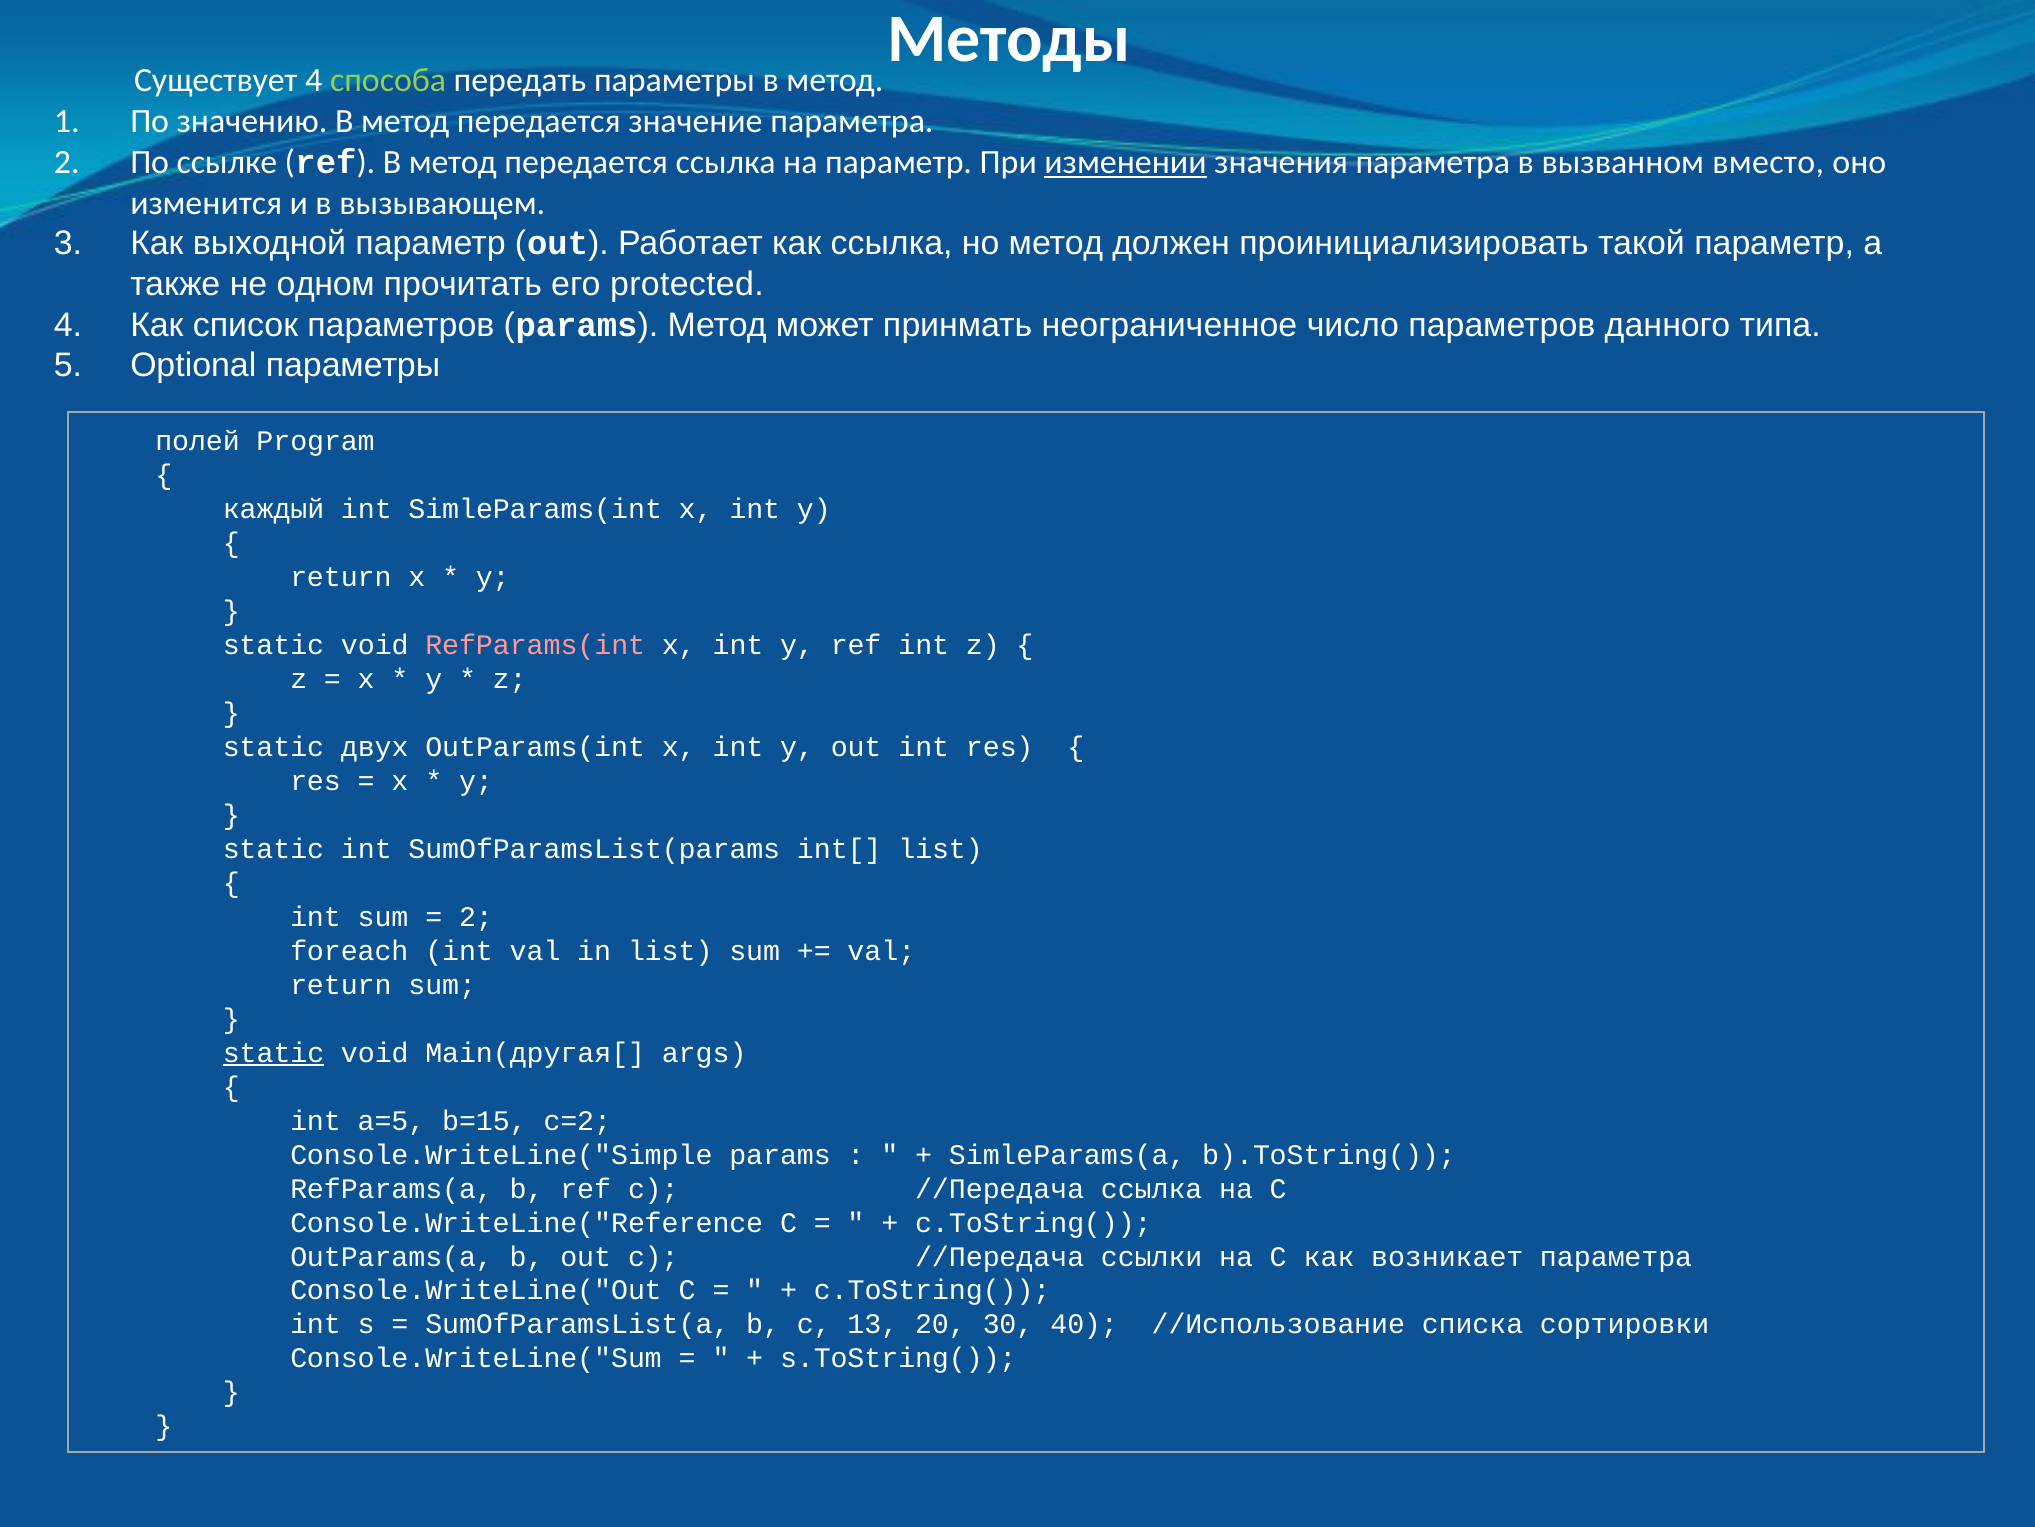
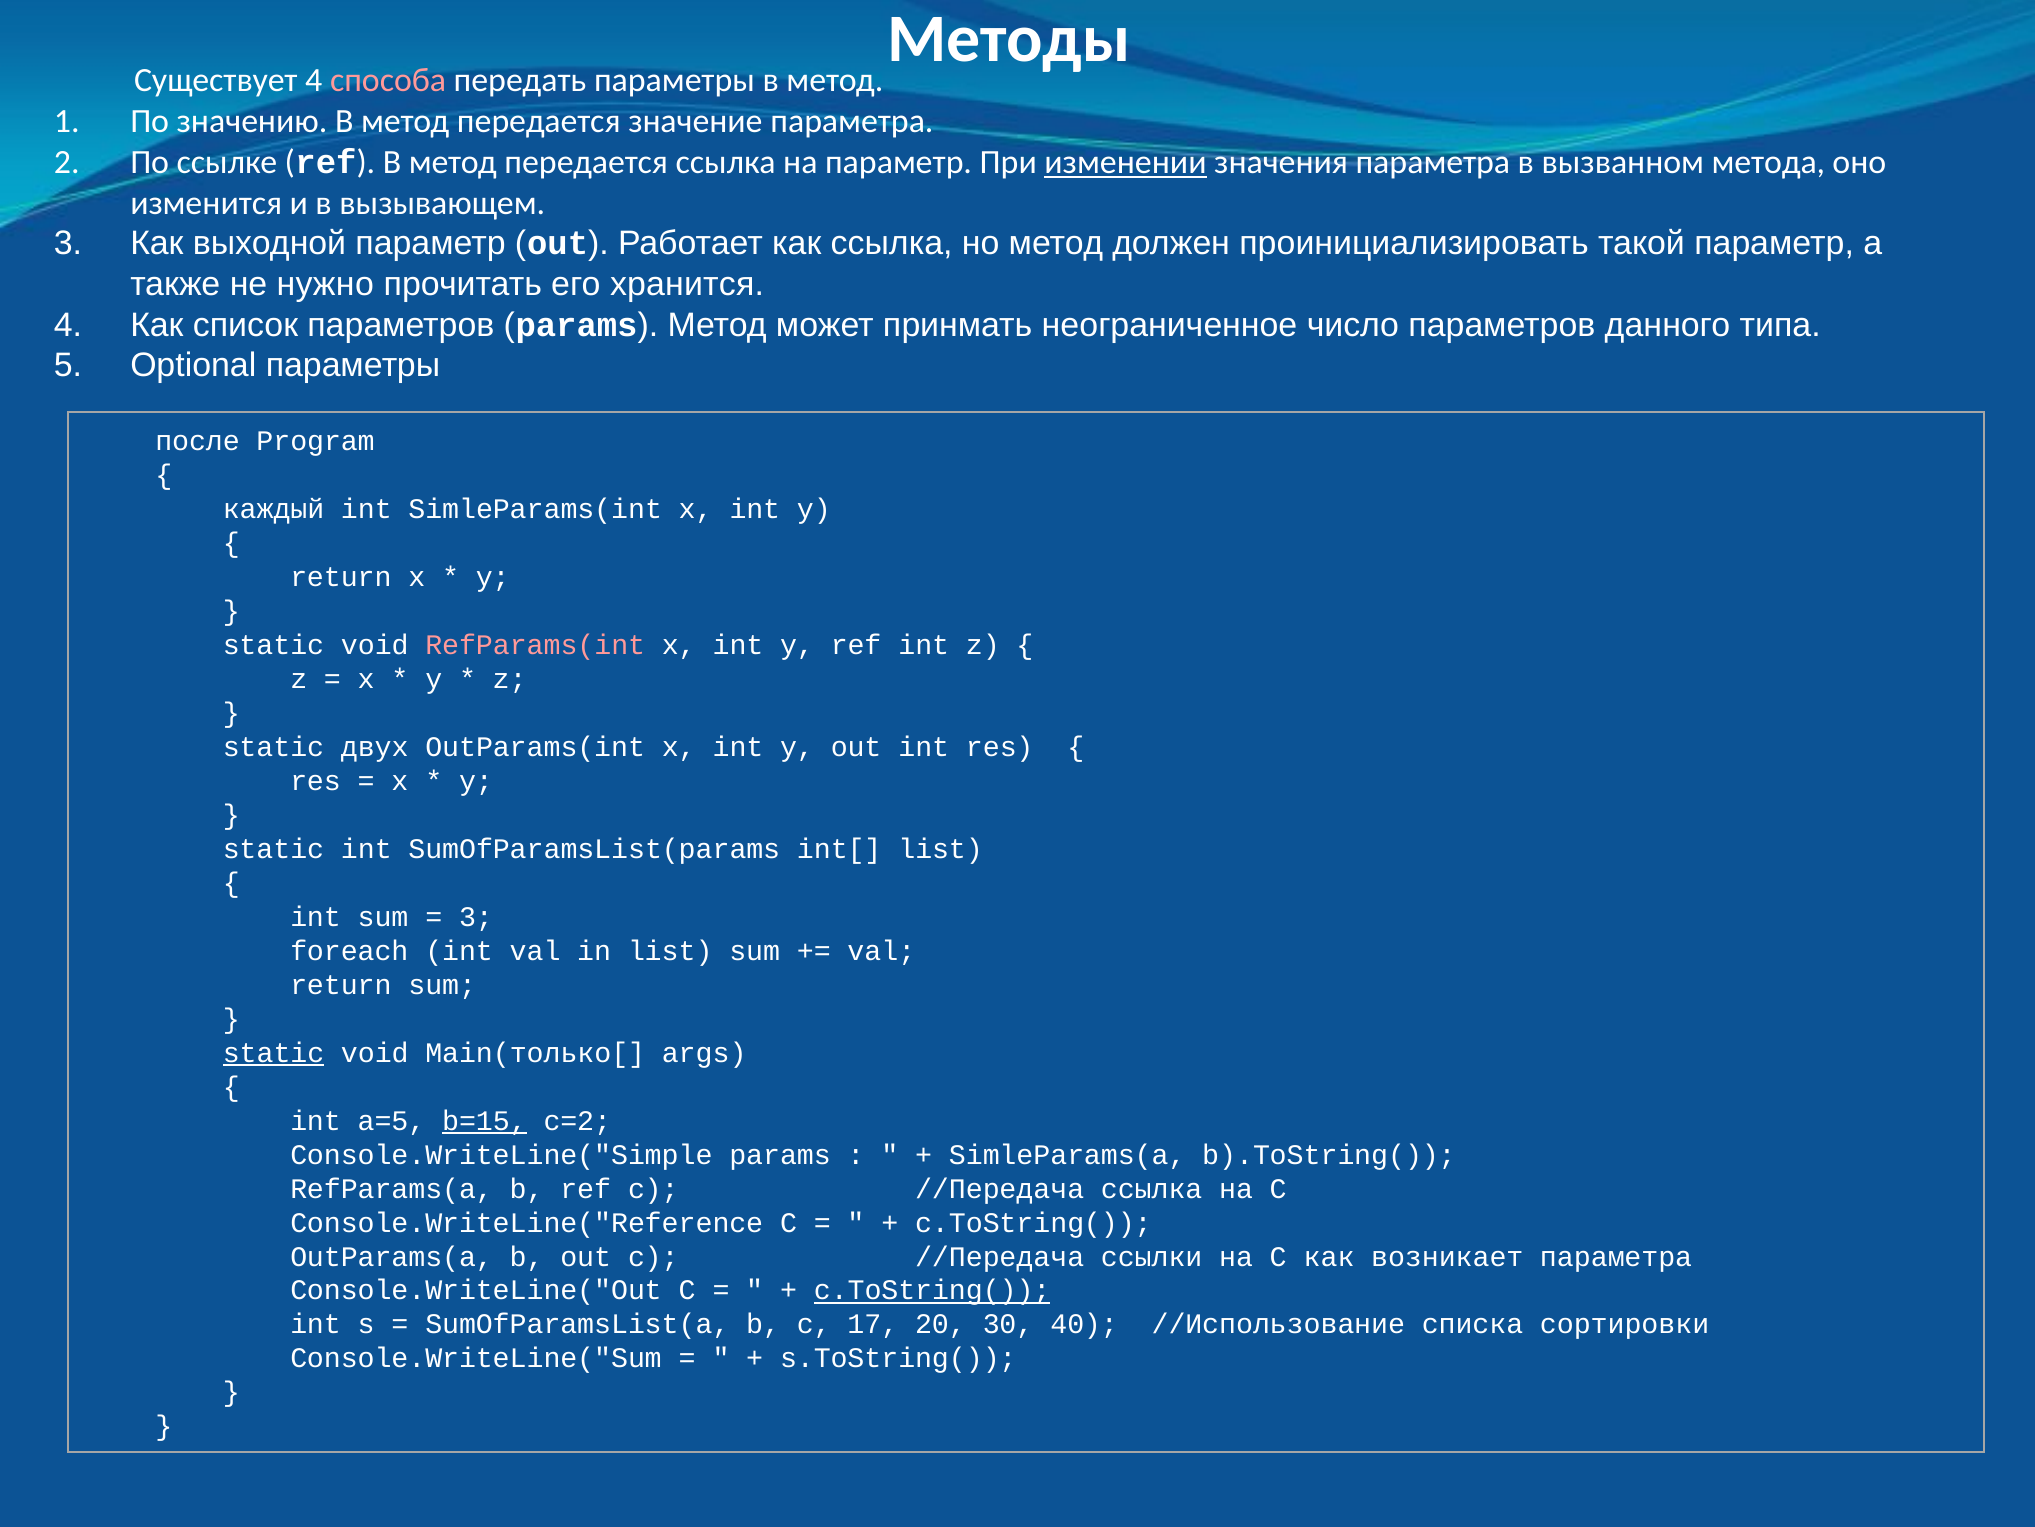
способа colour: light green -> pink
вместо: вместо -> метода
одном: одном -> нужно
protected: protected -> хранится
полей: полей -> после
2 at (476, 916): 2 -> 3
Main(другая[: Main(другая[ -> Main(только[
b=15 underline: none -> present
c.ToString( at (932, 1290) underline: none -> present
13: 13 -> 17
